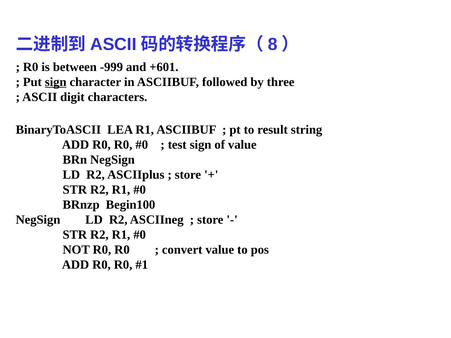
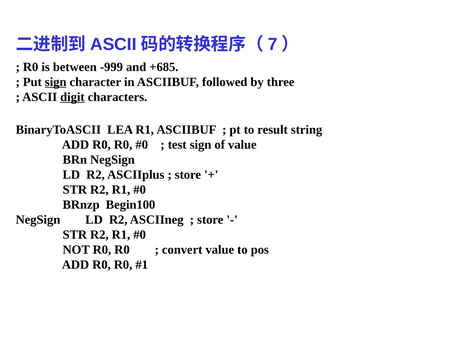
8: 8 -> 7
+601: +601 -> +685
digit underline: none -> present
